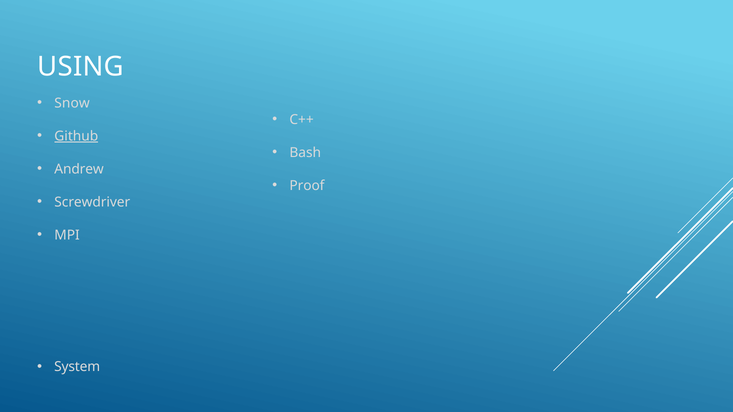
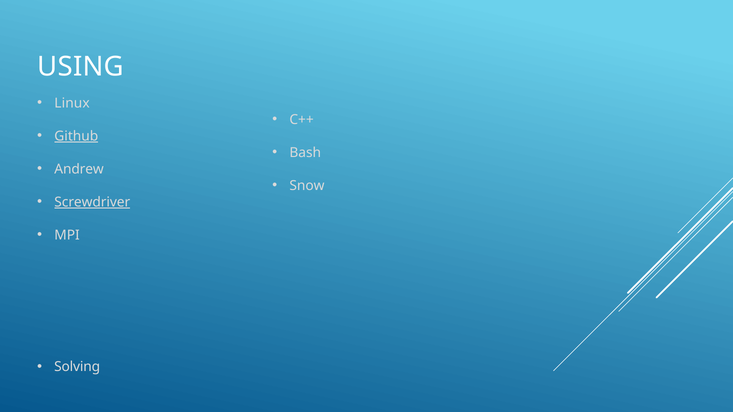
Snow: Snow -> Linux
Proof: Proof -> Snow
Screwdriver underline: none -> present
System: System -> Solving
